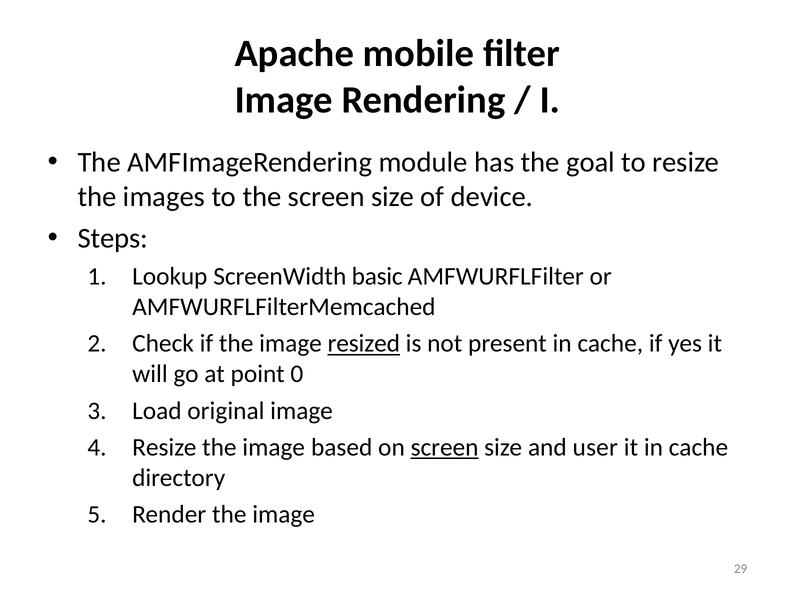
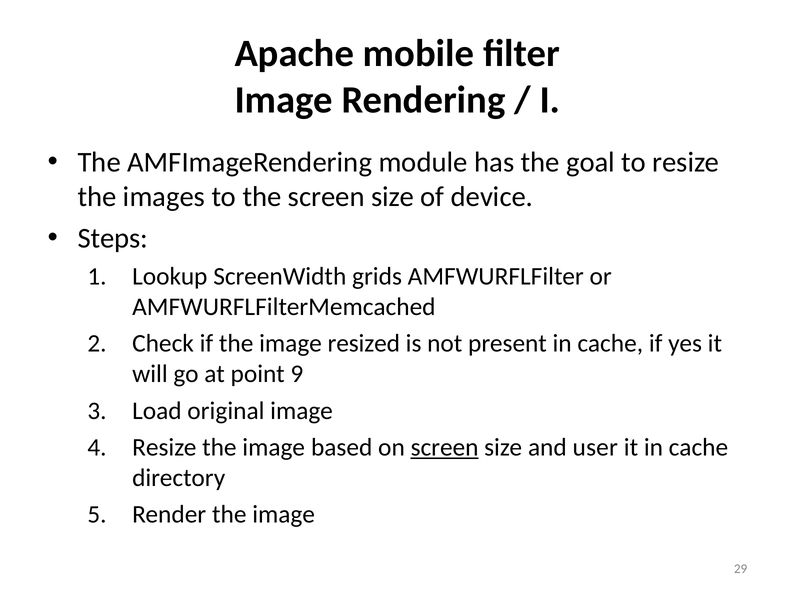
basic: basic -> grids
resized underline: present -> none
0: 0 -> 9
